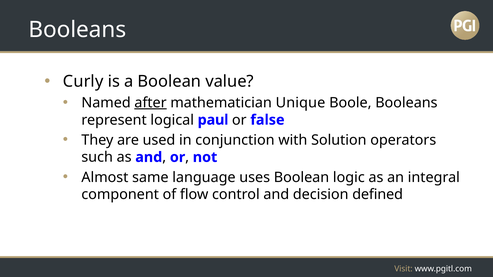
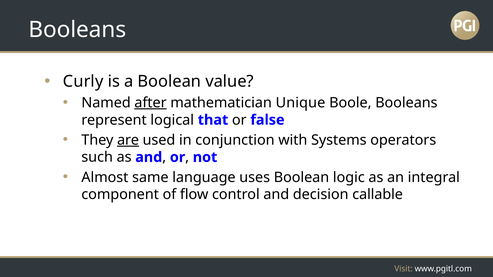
paul: paul -> that
are underline: none -> present
Solution: Solution -> Systems
defined: defined -> callable
